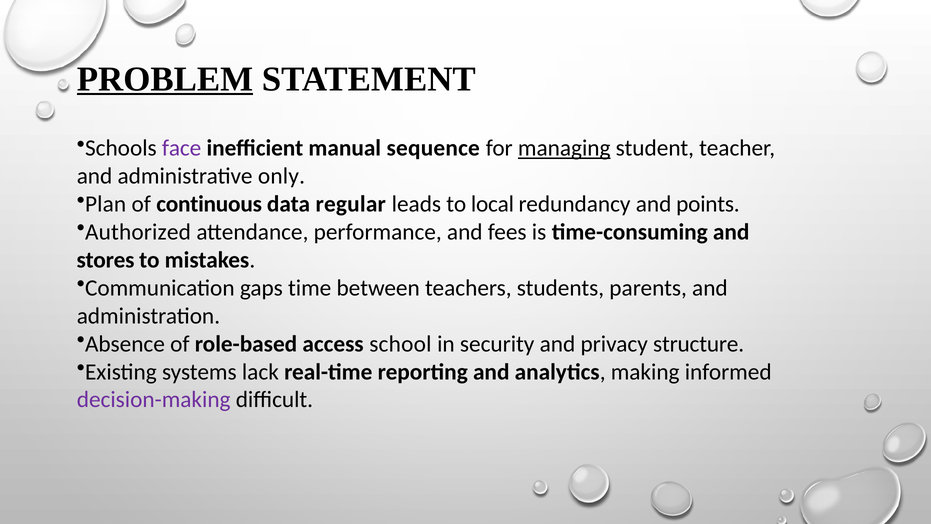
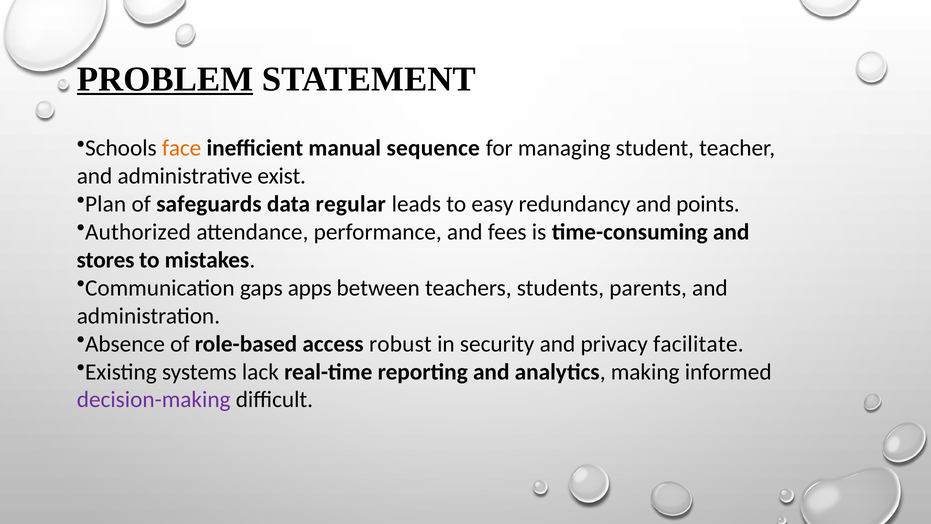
face colour: purple -> orange
managing underline: present -> none
only: only -> exist
continuous: continuous -> safeguards
local: local -> easy
time: time -> apps
school: school -> robust
structure: structure -> facilitate
